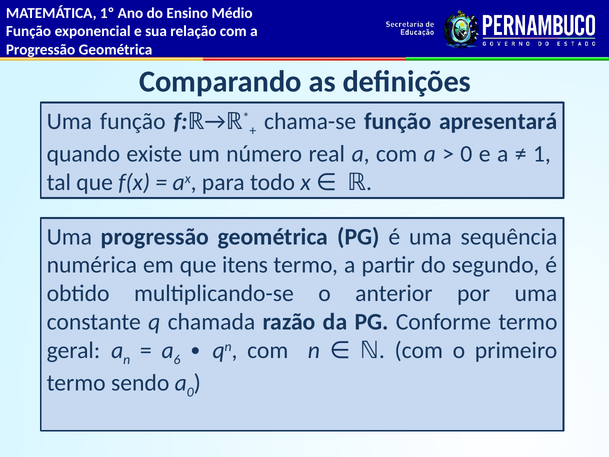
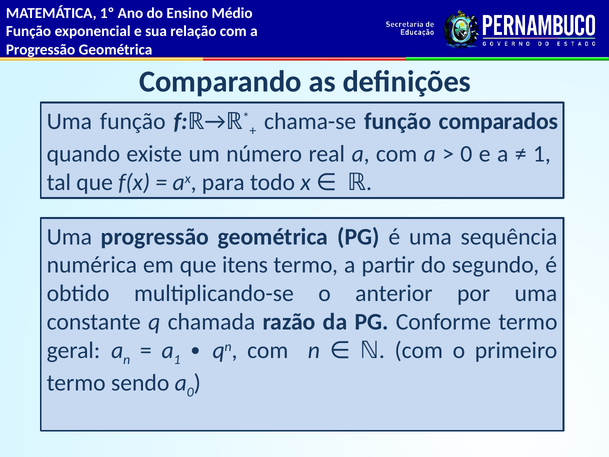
apresentará: apresentará -> comparados
a 6: 6 -> 1
